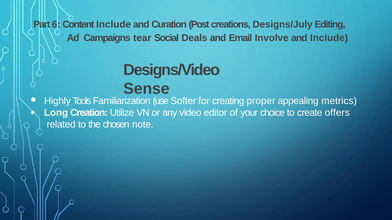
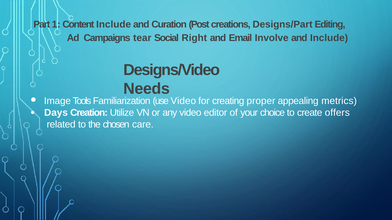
6: 6 -> 1
Designs/July: Designs/July -> Designs/Part
Deals: Deals -> Right
Sense: Sense -> Needs
Highly: Highly -> Image
use Softer: Softer -> Video
Long: Long -> Days
note: note -> care
